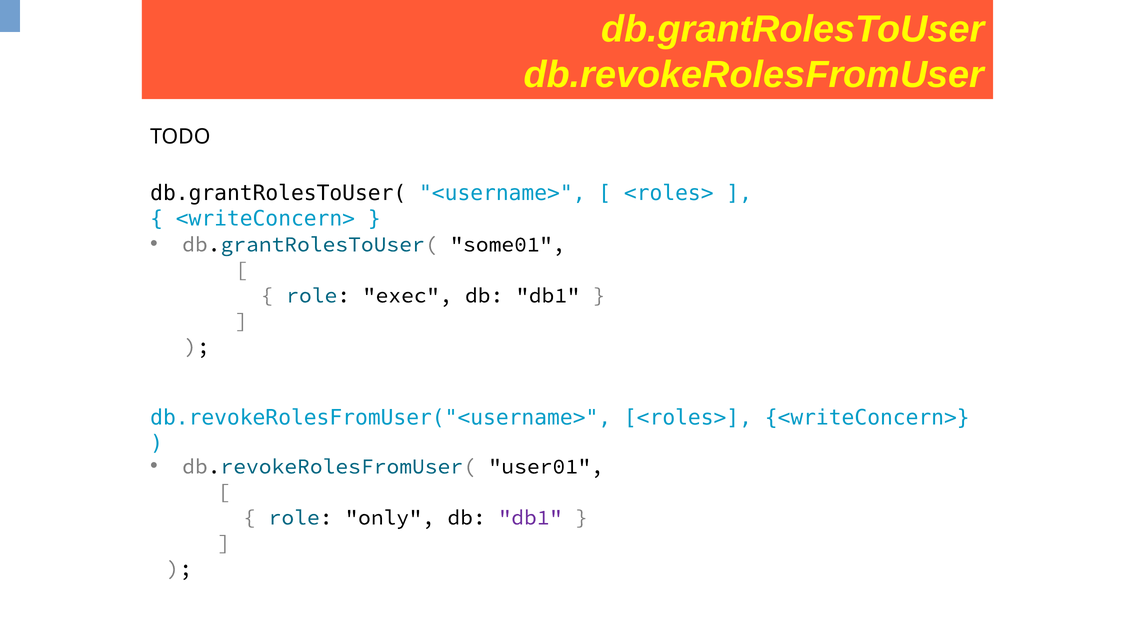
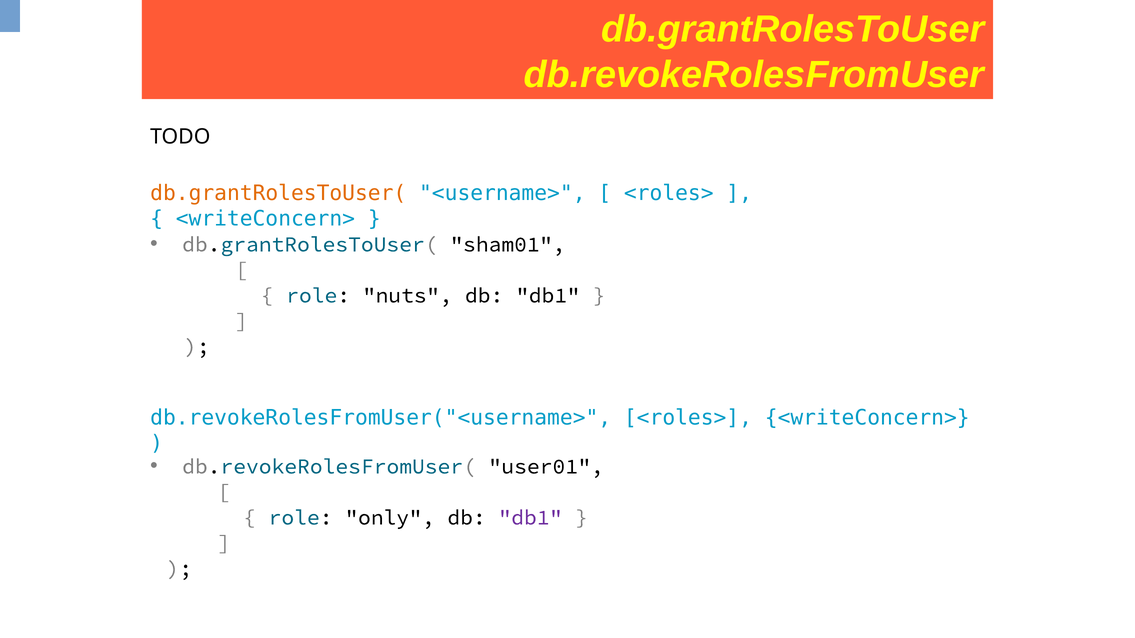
db.grantRolesToUser( at (278, 194) colour: black -> orange
some01: some01 -> sham01
exec: exec -> nuts
